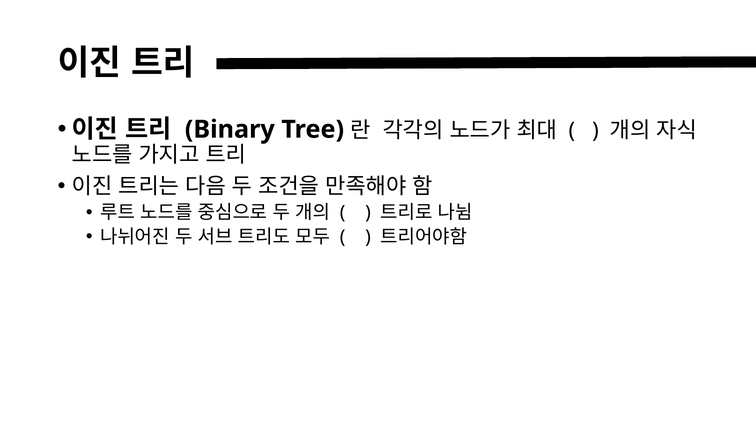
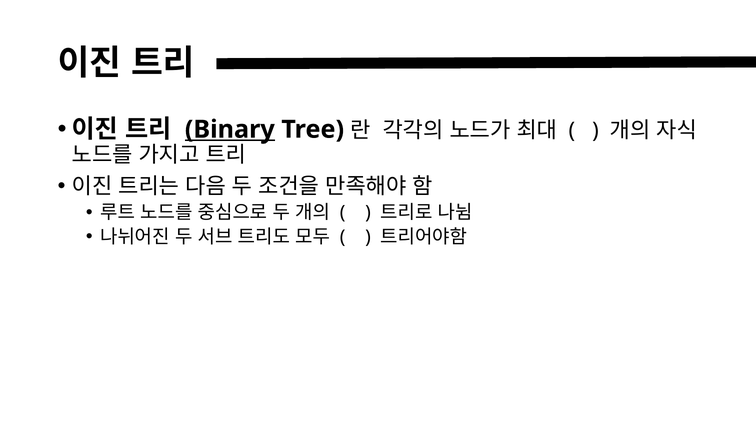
Binary underline: none -> present
